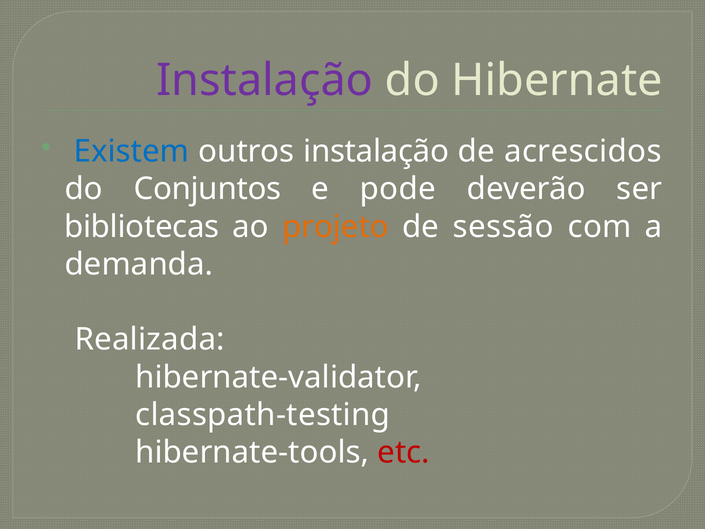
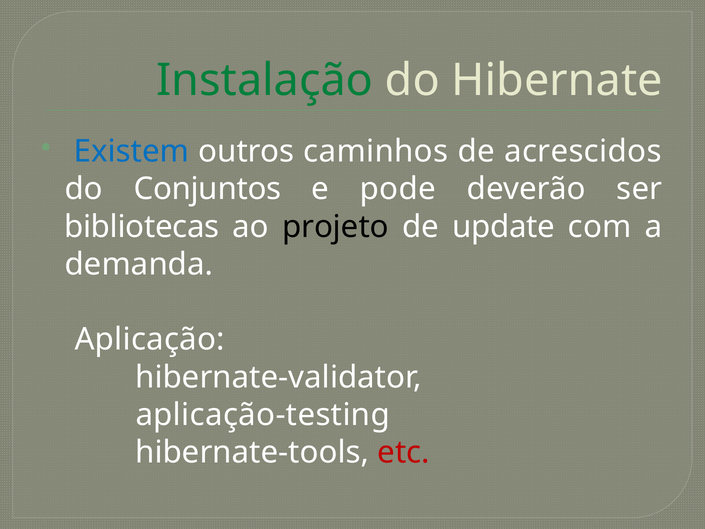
Instalação at (265, 80) colour: purple -> green
outros instalação: instalação -> caminhos
projeto colour: orange -> black
sessão: sessão -> update
Realizada: Realizada -> Aplicação
classpath-testing: classpath-testing -> aplicação-testing
